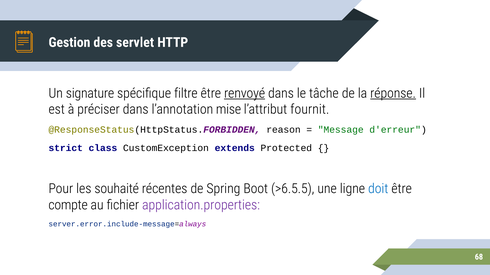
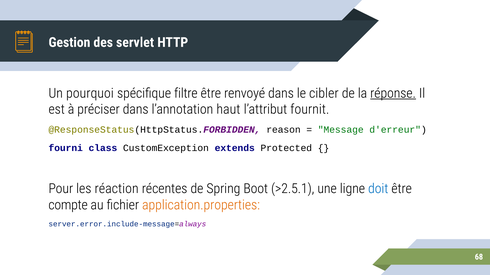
signature: signature -> pourquoi
renvoyé underline: present -> none
tâche: tâche -> cibler
mise: mise -> haut
strict: strict -> fourni
souhaité: souhaité -> réaction
>6.5.5: >6.5.5 -> >2.5.1
application.properties colour: purple -> orange
